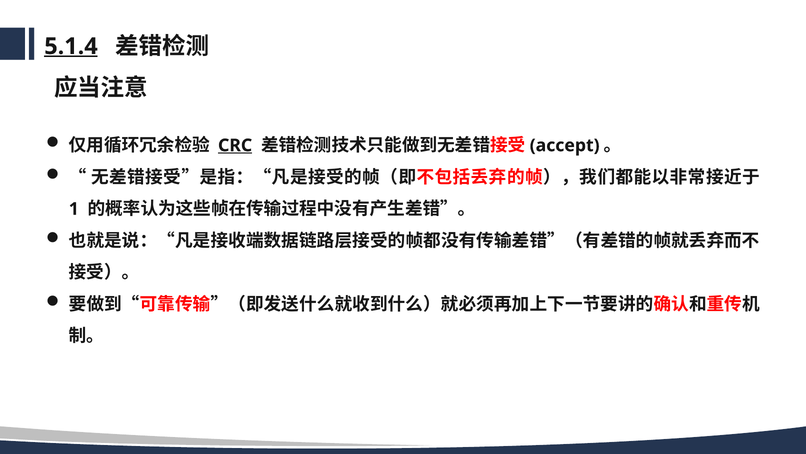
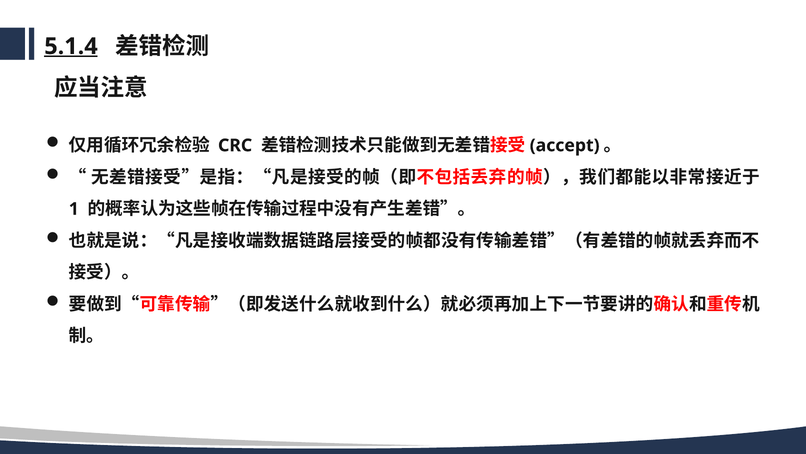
CRC underline: present -> none
